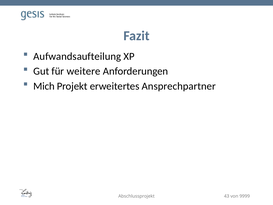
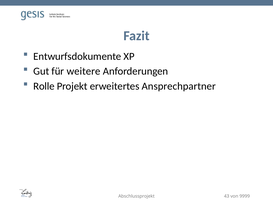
Aufwandsaufteilung: Aufwandsaufteilung -> Entwurfsdokumente
Mich: Mich -> Rolle
